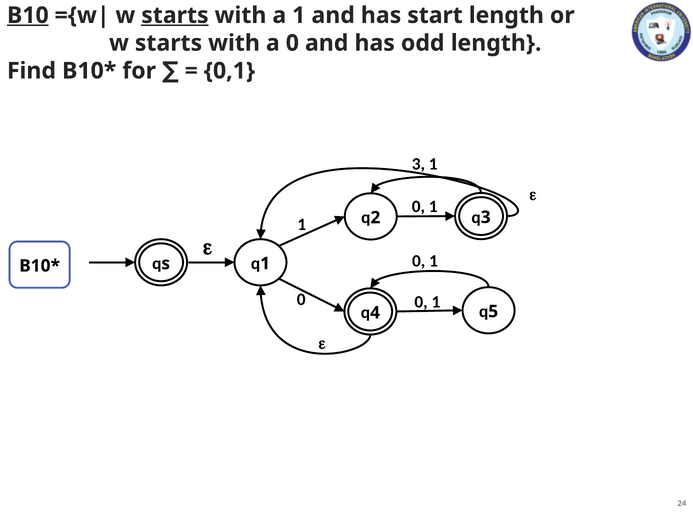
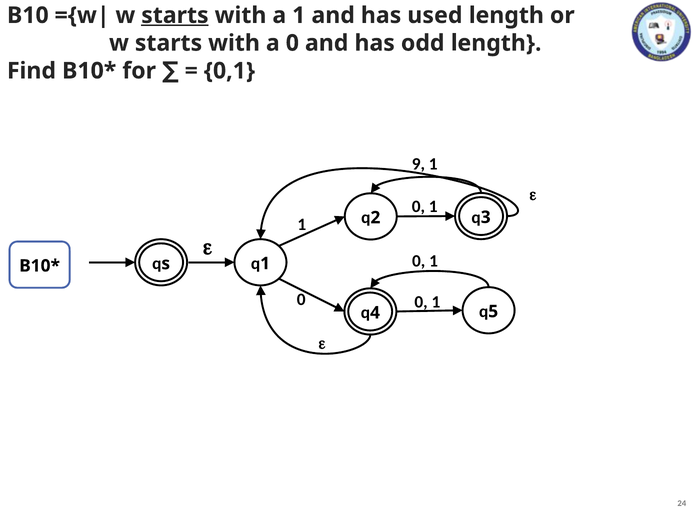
B10 underline: present -> none
start: start -> used
3 at (418, 164): 3 -> 9
